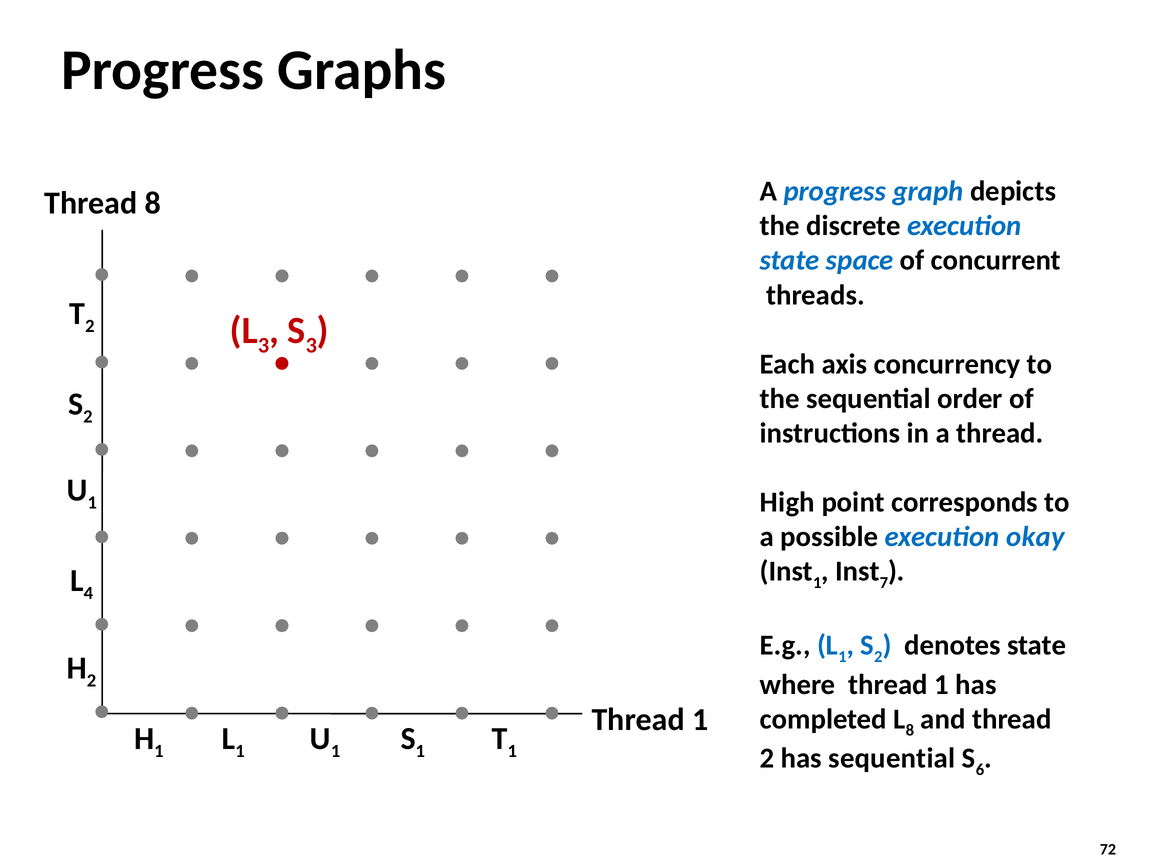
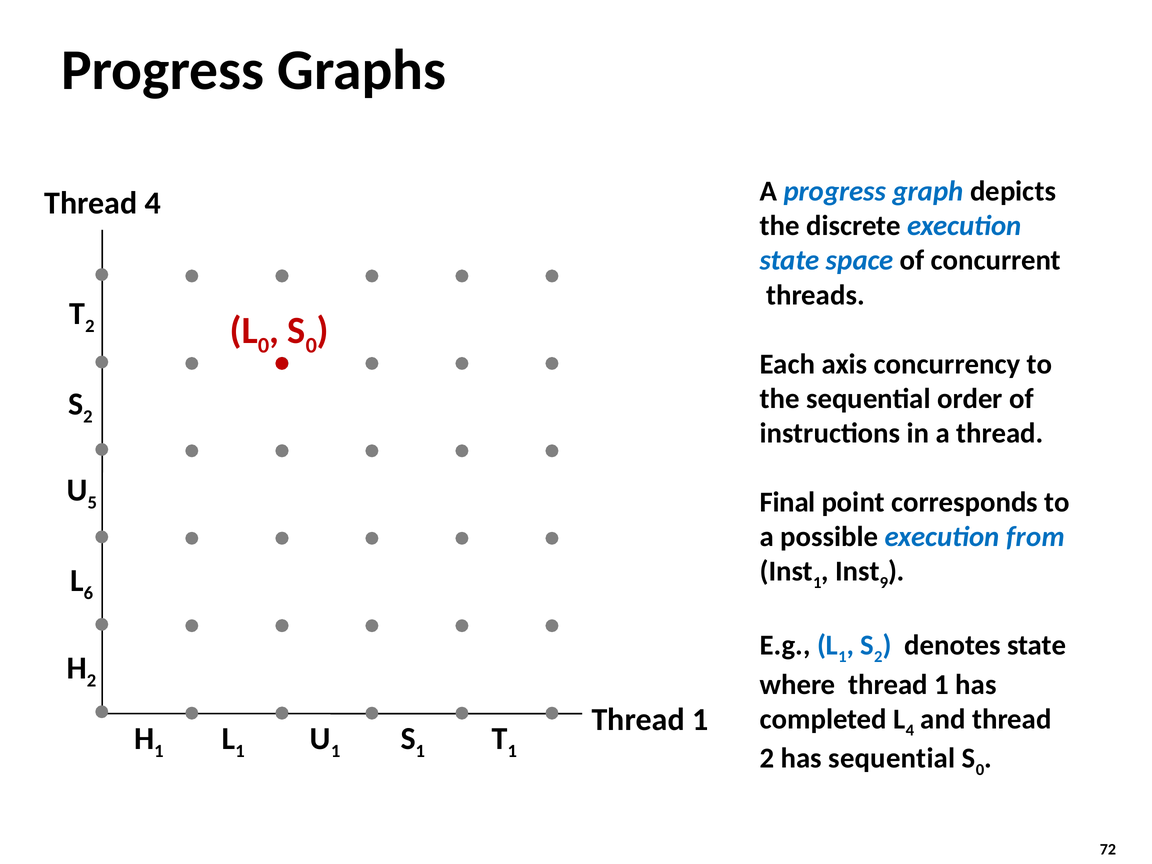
Thread 8: 8 -> 4
3 at (264, 345): 3 -> 0
3 at (311, 345): 3 -> 0
1 at (92, 502): 1 -> 5
High: High -> Final
okay: okay -> from
7: 7 -> 9
4: 4 -> 6
8 at (910, 730): 8 -> 4
6 at (980, 770): 6 -> 0
